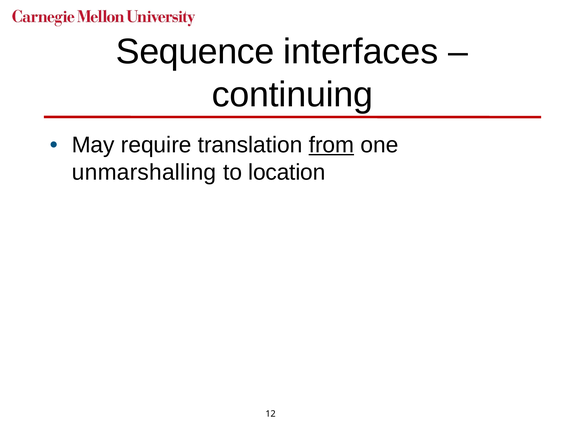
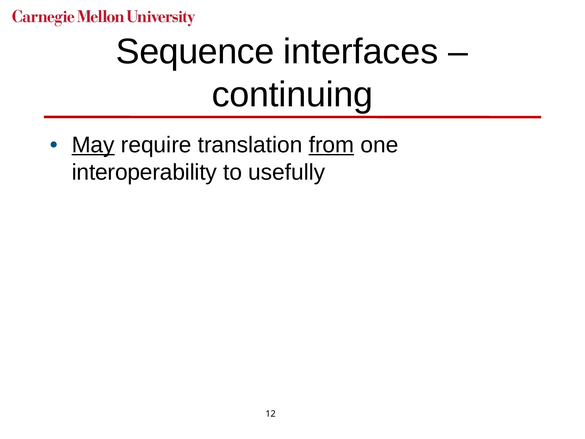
May underline: none -> present
unmarshalling: unmarshalling -> interoperability
location: location -> usefully
